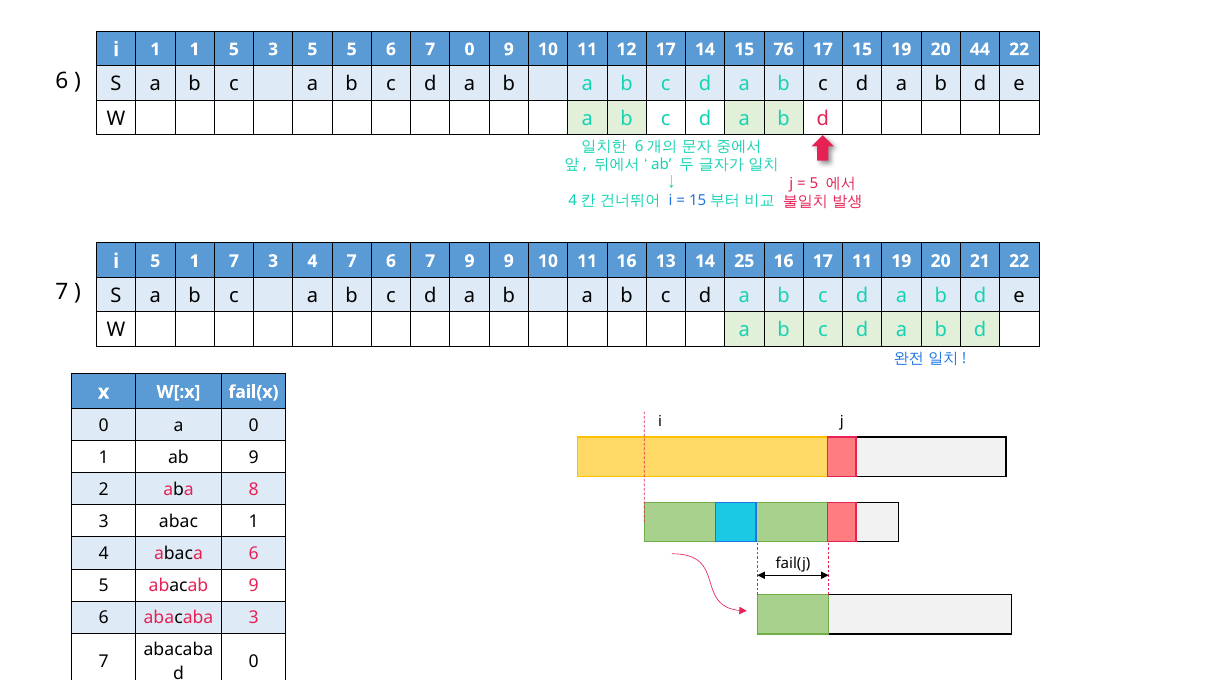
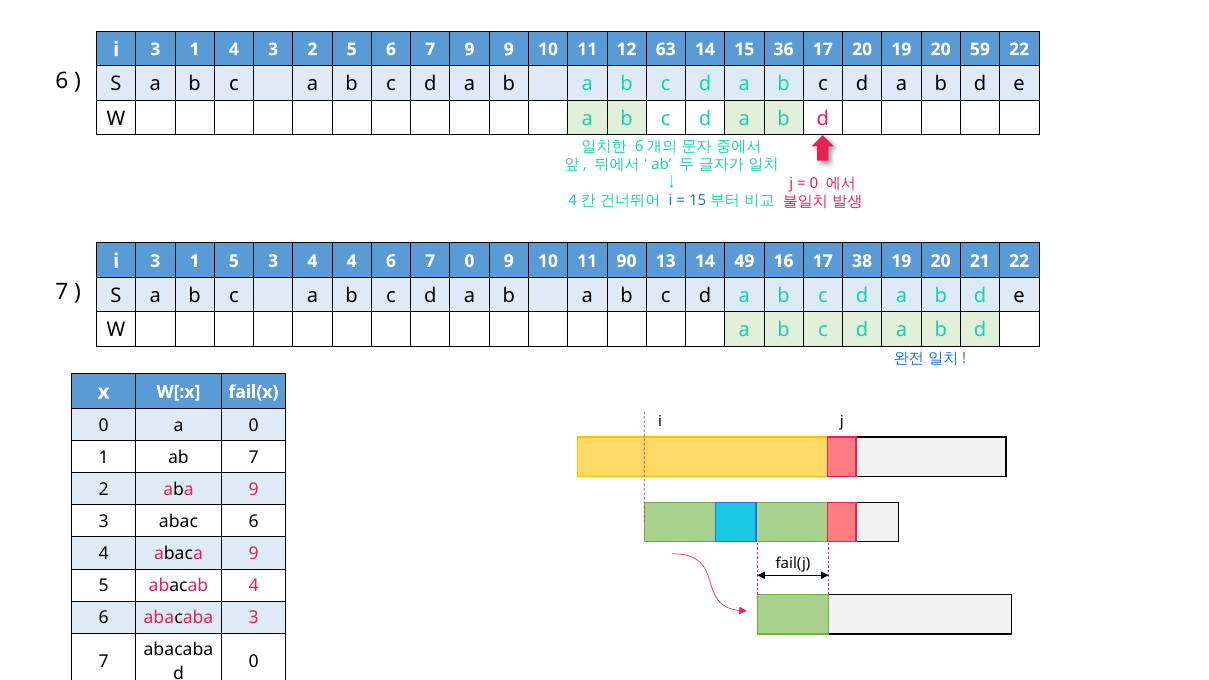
1 at (155, 49): 1 -> 3
1 5: 5 -> 4
3 5: 5 -> 2
7 0: 0 -> 9
12 17: 17 -> 63
76: 76 -> 36
17 15: 15 -> 20
44: 44 -> 59
5 at (814, 184): 5 -> 0
5 at (155, 261): 5 -> 3
1 7: 7 -> 5
4 7: 7 -> 4
7 9: 9 -> 0
11 16: 16 -> 90
25: 25 -> 49
17 11: 11 -> 38
ab 9: 9 -> 7
aba 8: 8 -> 9
abac 1: 1 -> 6
abaca 6: 6 -> 9
abacab 9: 9 -> 4
